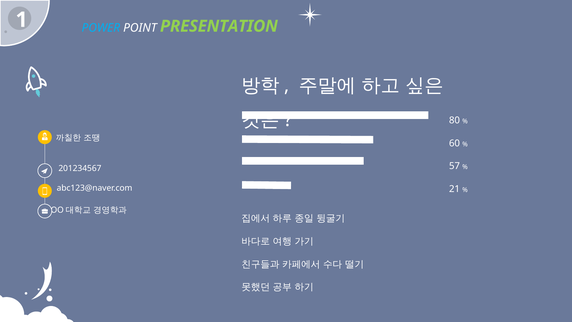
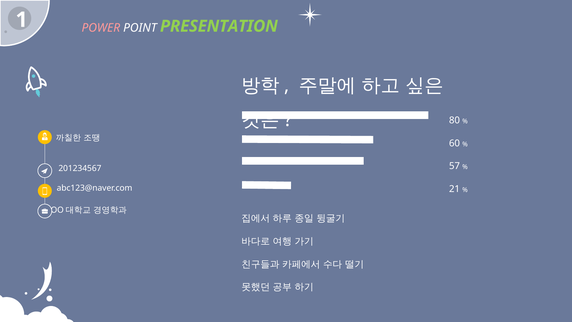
POWER colour: light blue -> pink
